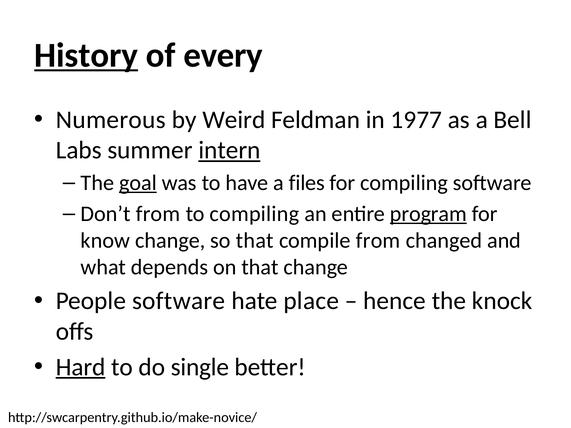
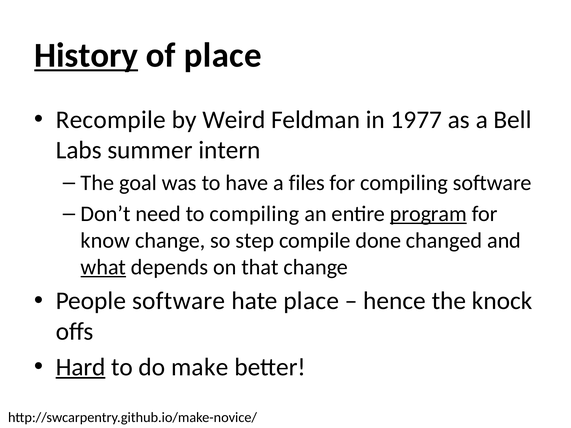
of every: every -> place
Numerous: Numerous -> Recompile
intern underline: present -> none
goal underline: present -> none
Don’t from: from -> need
so that: that -> step
compile from: from -> done
what underline: none -> present
single: single -> make
